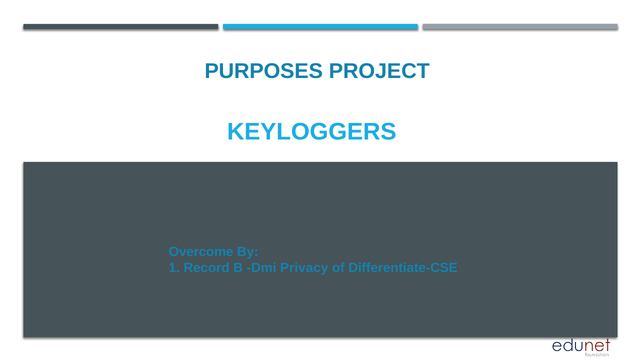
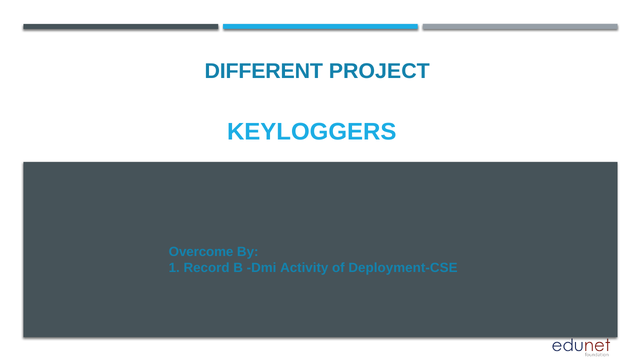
PURPOSES: PURPOSES -> DIFFERENT
Privacy: Privacy -> Activity
Differentiate-CSE: Differentiate-CSE -> Deployment-CSE
